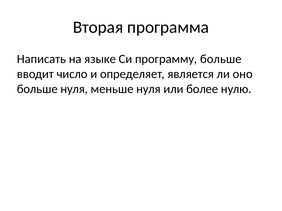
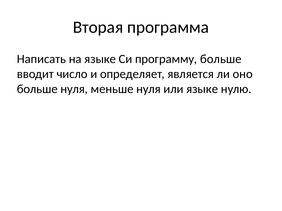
или более: более -> языке
